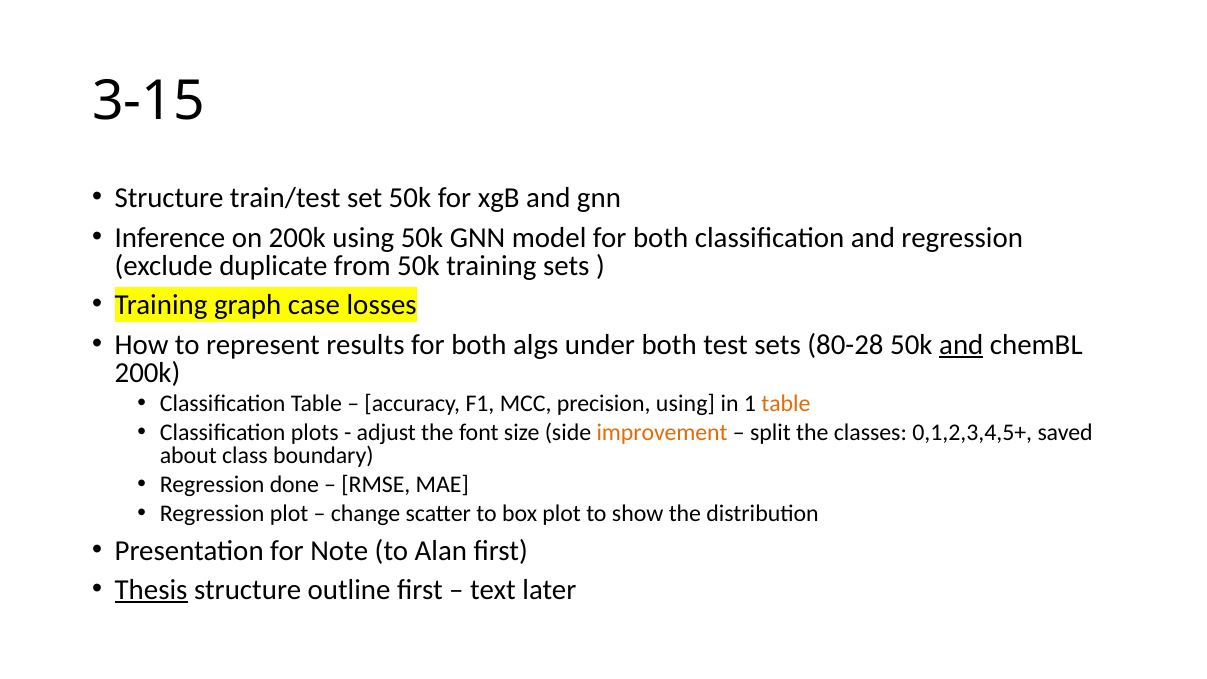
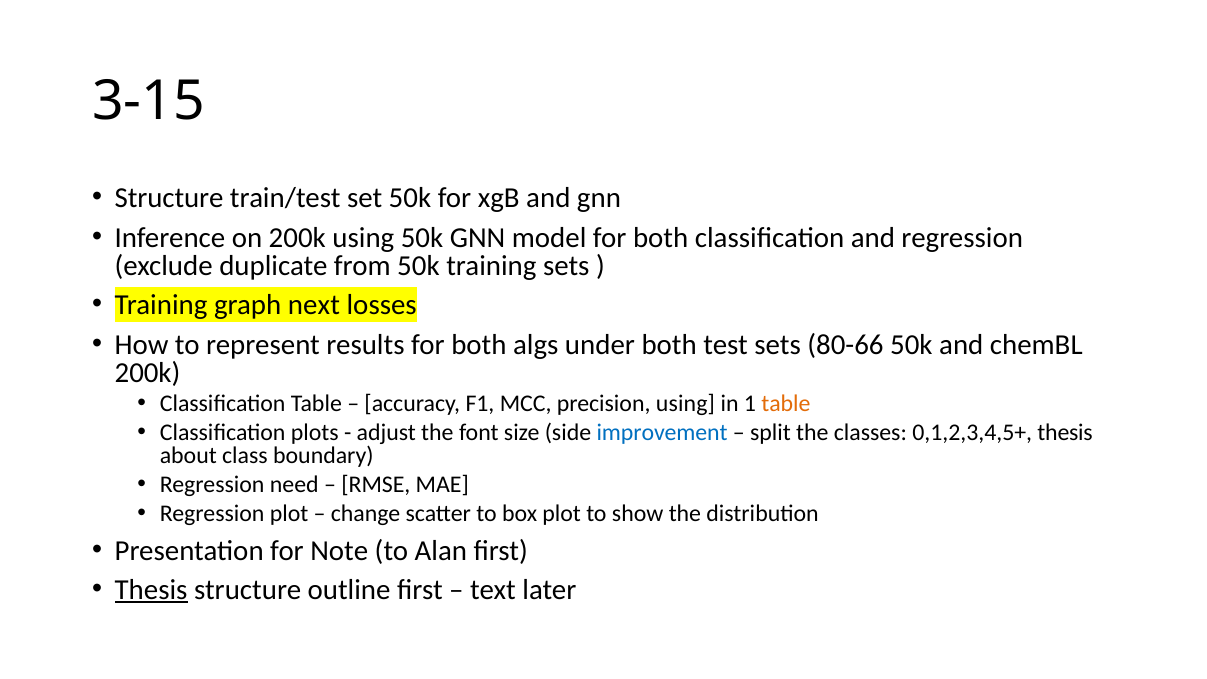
case: case -> next
80-28: 80-28 -> 80-66
and at (961, 344) underline: present -> none
improvement colour: orange -> blue
0,1,2,3,4,5+ saved: saved -> thesis
done: done -> need
